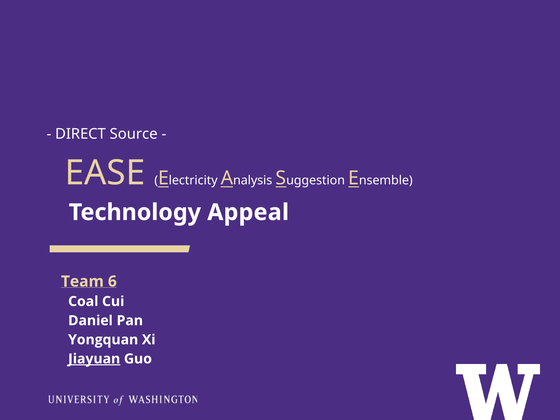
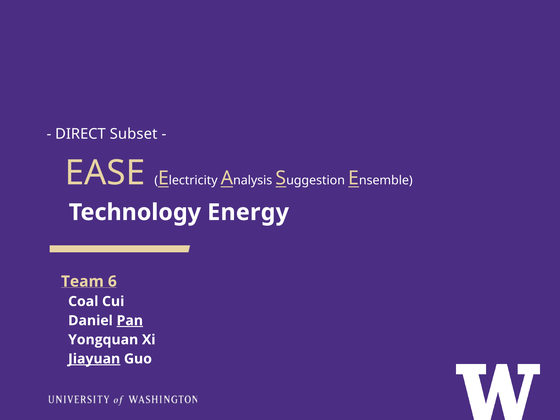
Source: Source -> Subset
Appeal: Appeal -> Energy
Pan underline: none -> present
